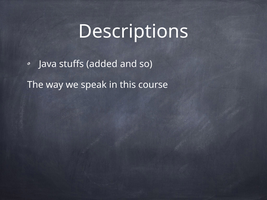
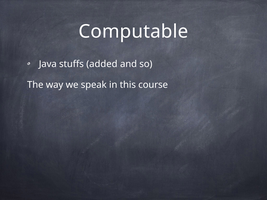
Descriptions: Descriptions -> Computable
